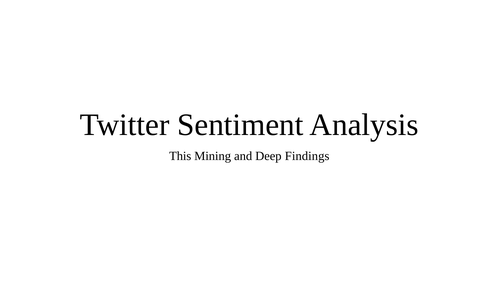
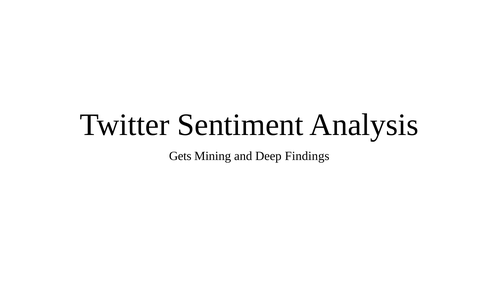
This: This -> Gets
